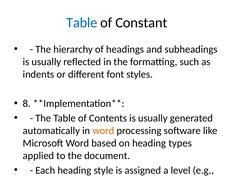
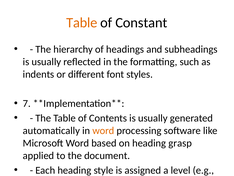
Table at (82, 23) colour: blue -> orange
8: 8 -> 7
types: types -> grasp
